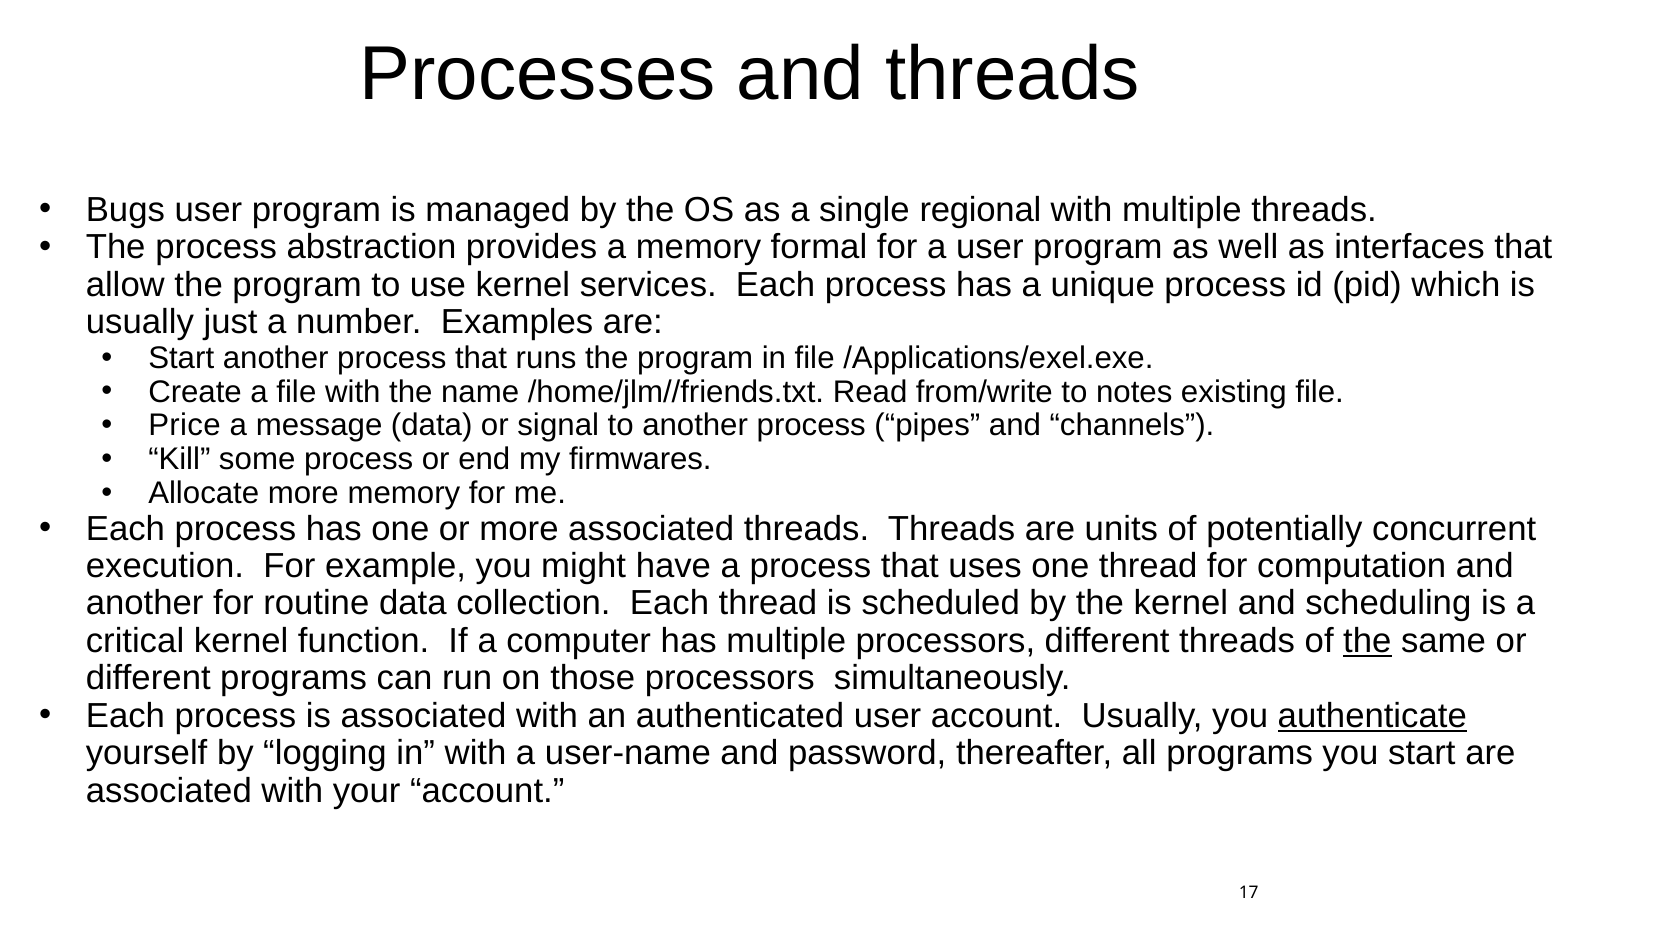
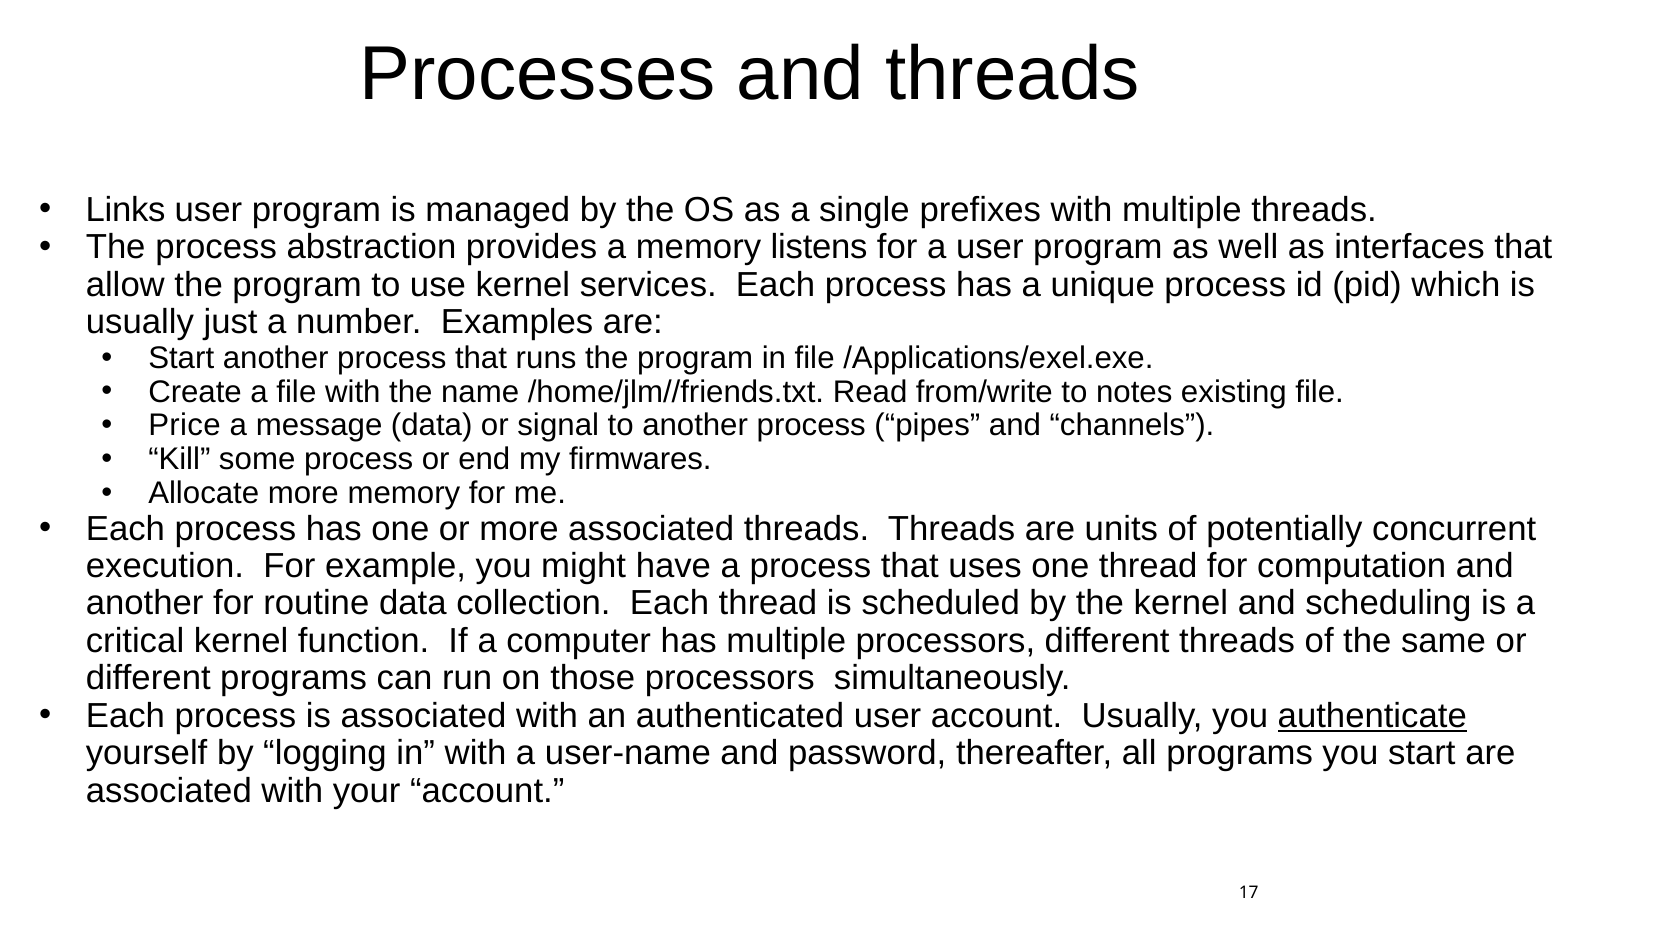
Bugs: Bugs -> Links
regional: regional -> prefixes
formal: formal -> listens
the at (1367, 641) underline: present -> none
